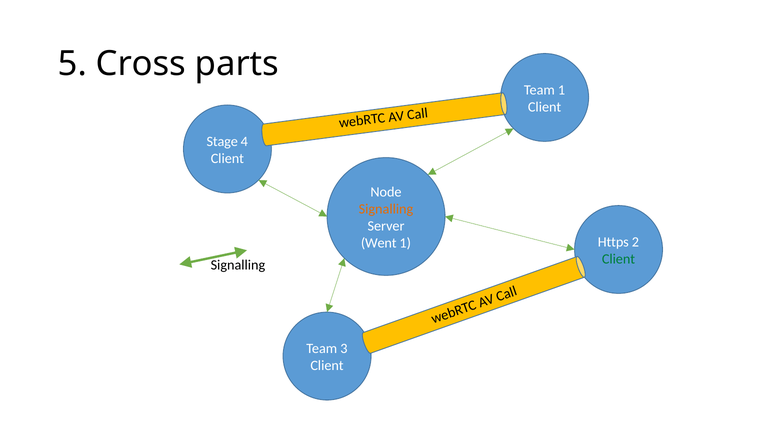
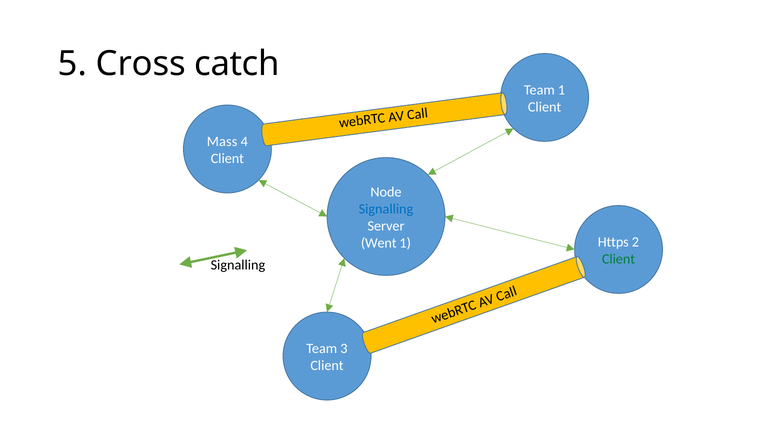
parts: parts -> catch
Stage: Stage -> Mass
Signalling at (386, 209) colour: orange -> blue
